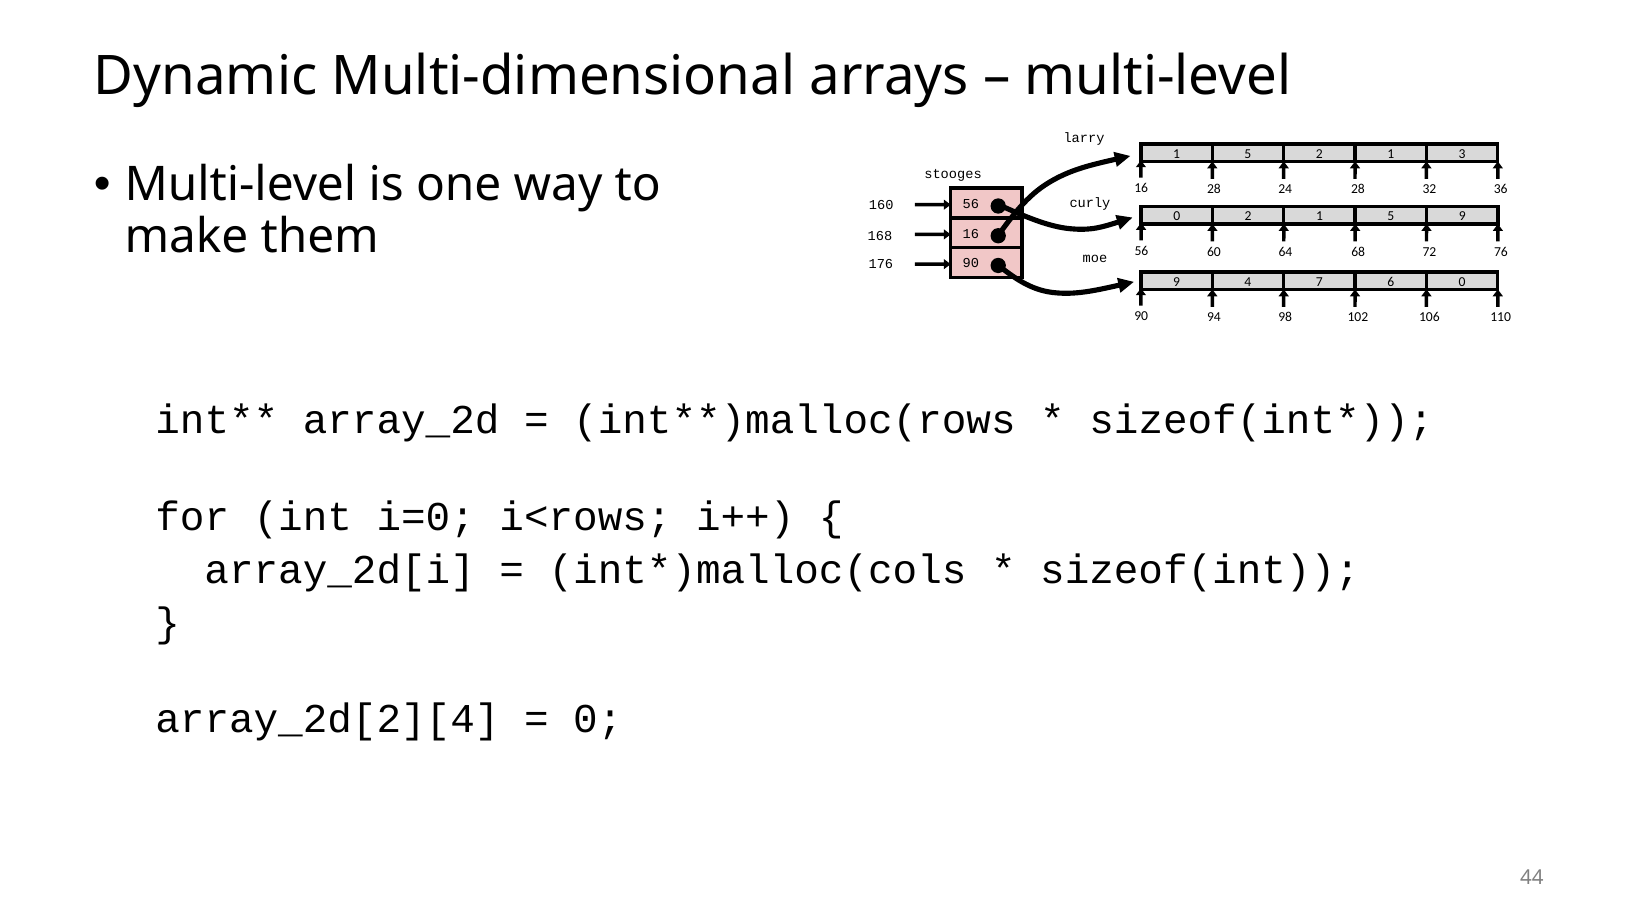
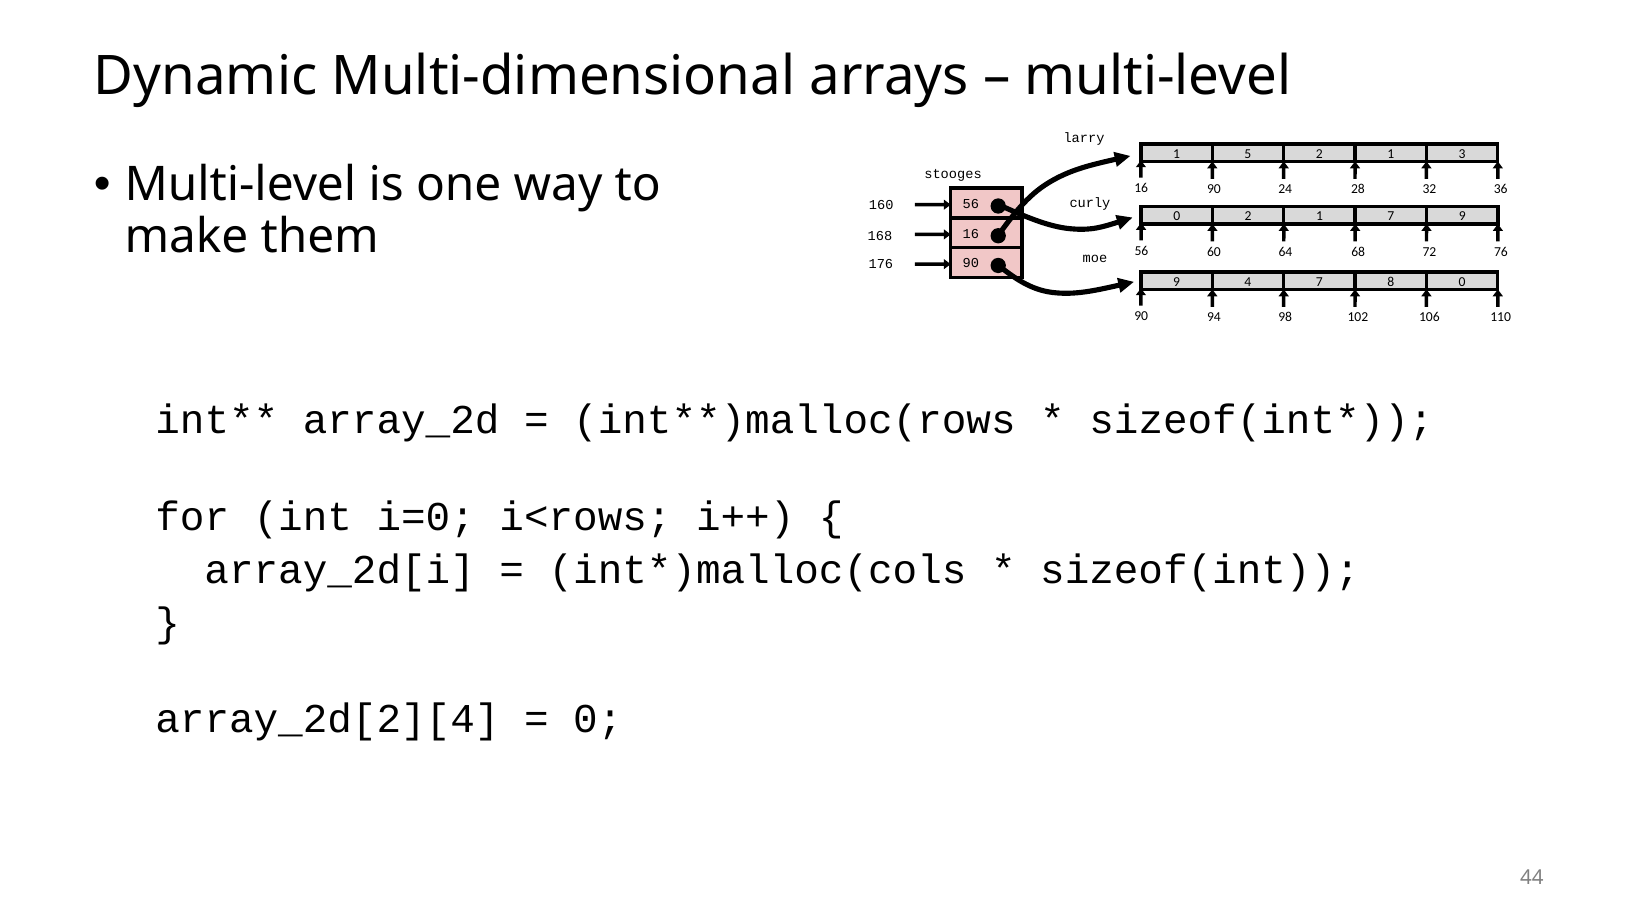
28 at (1214, 189): 28 -> 90
2 1 5: 5 -> 7
6: 6 -> 8
